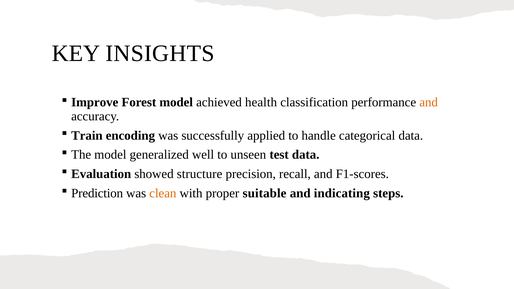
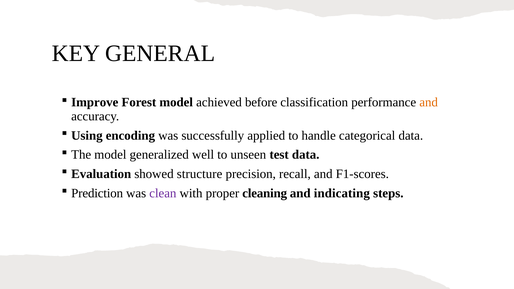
INSIGHTS: INSIGHTS -> GENERAL
health: health -> before
Train: Train -> Using
clean colour: orange -> purple
suitable: suitable -> cleaning
